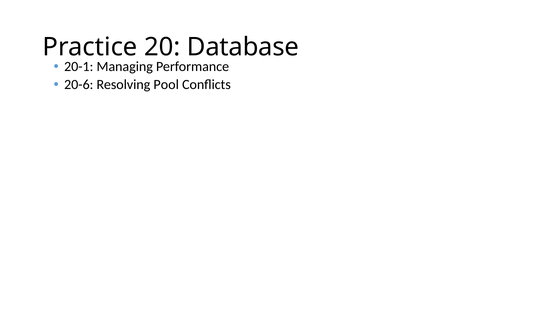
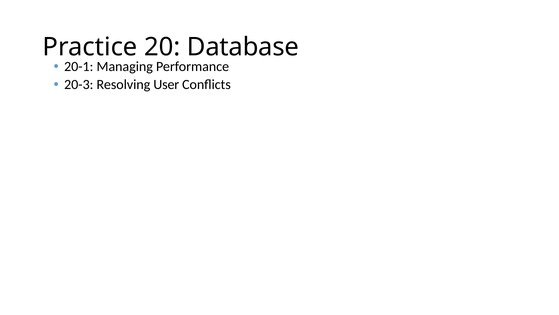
20-6: 20-6 -> 20-3
Pool: Pool -> User
